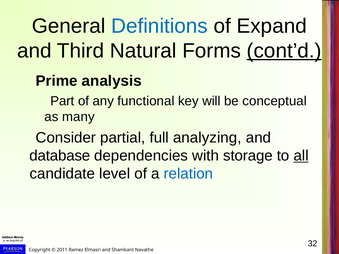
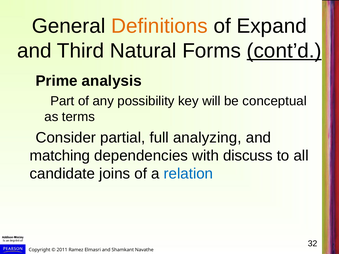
Definitions colour: blue -> orange
functional: functional -> possibility
many: many -> terms
database: database -> matching
storage: storage -> discuss
all underline: present -> none
level: level -> joins
